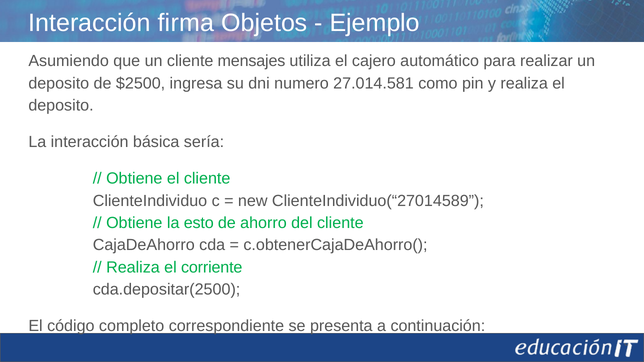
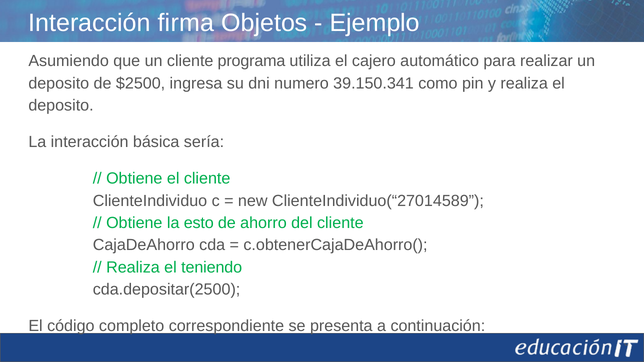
mensajes: mensajes -> programa
27.014.581: 27.014.581 -> 39.150.341
corriente: corriente -> teniendo
